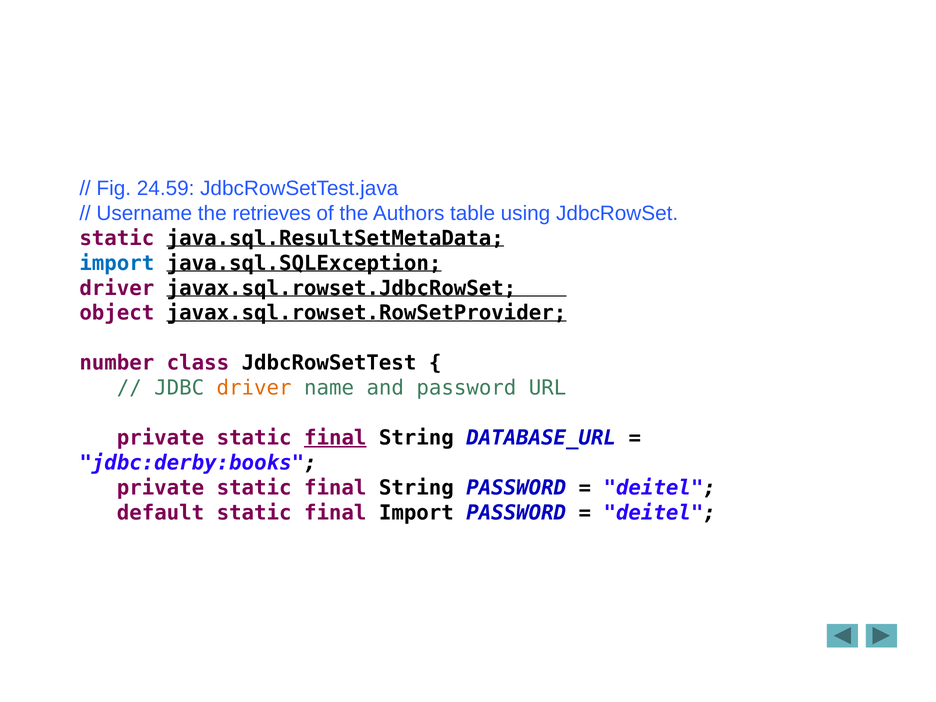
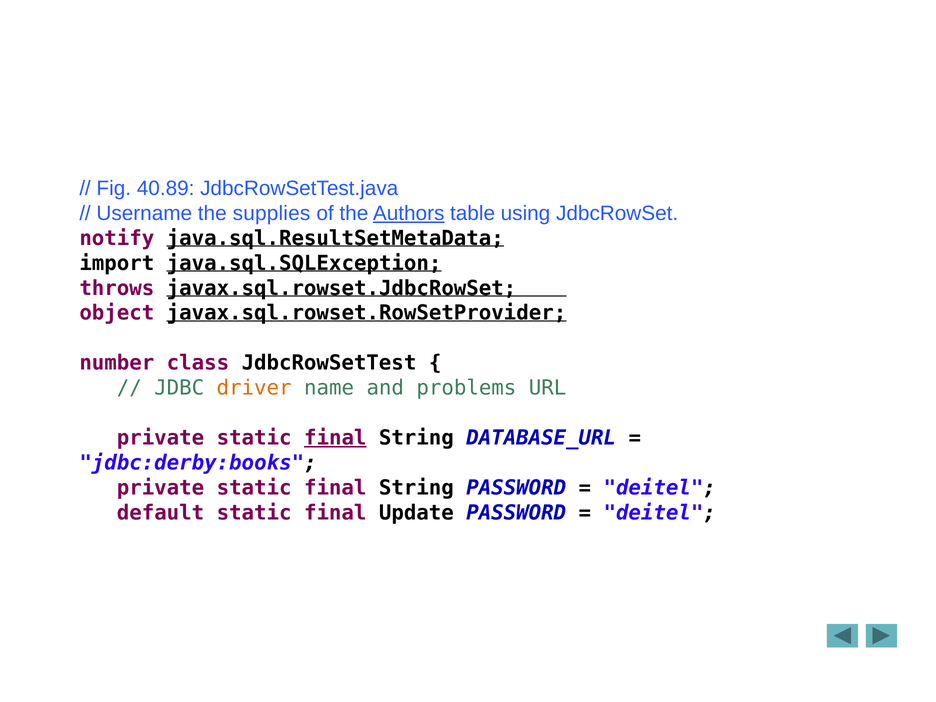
24.59: 24.59 -> 40.89
retrieves: retrieves -> supplies
Authors underline: none -> present
static at (117, 238): static -> notify
import at (117, 263) colour: blue -> black
driver at (117, 288): driver -> throws
and password: password -> problems
final Import: Import -> Update
